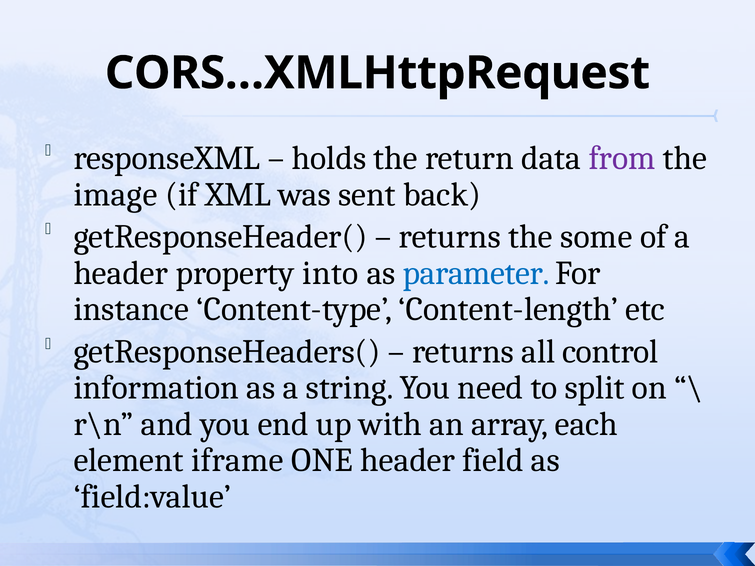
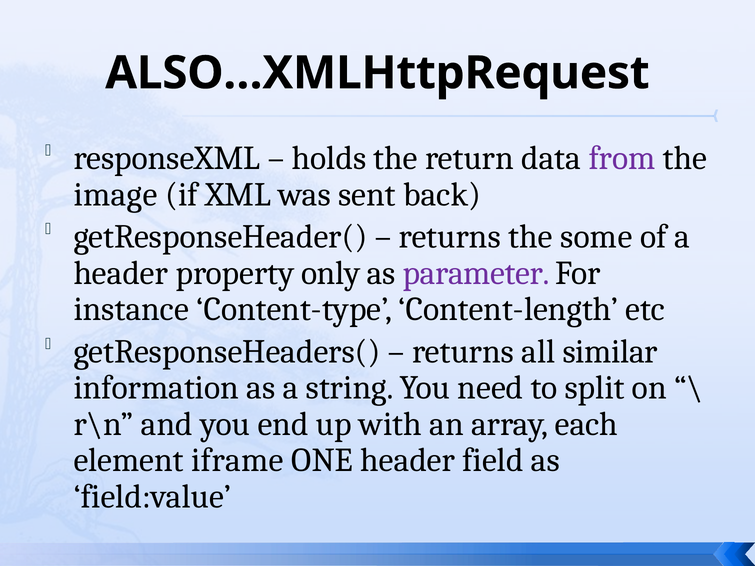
CORS…XMLHttpRequest: CORS…XMLHttpRequest -> ALSO…XMLHttpRequest
into: into -> only
parameter colour: blue -> purple
control: control -> similar
